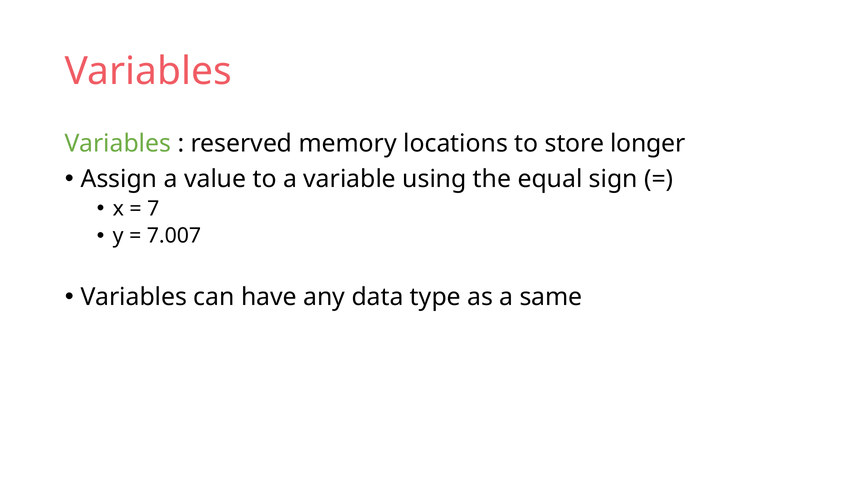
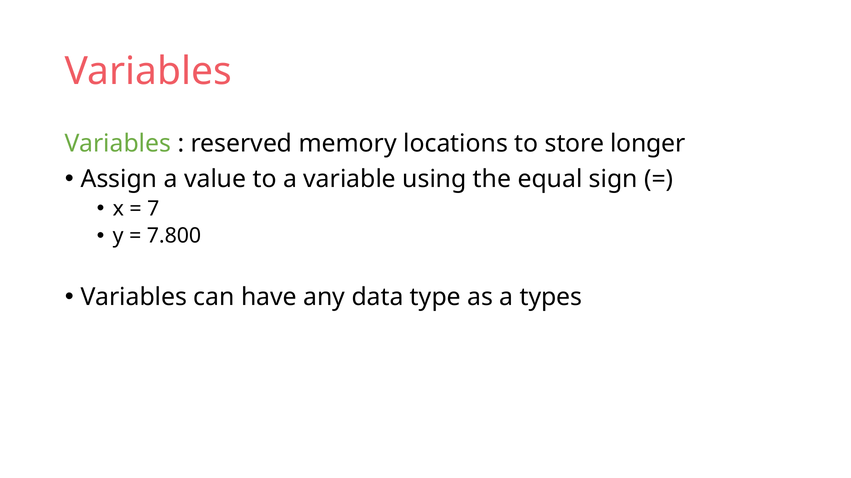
7.007: 7.007 -> 7.800
same: same -> types
